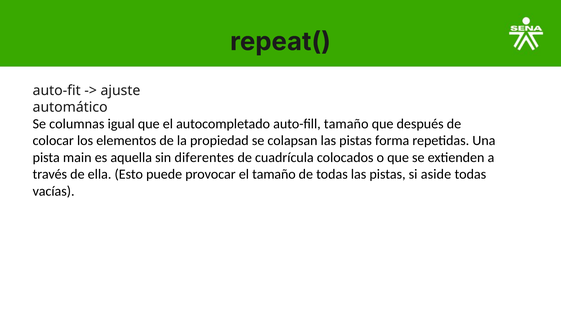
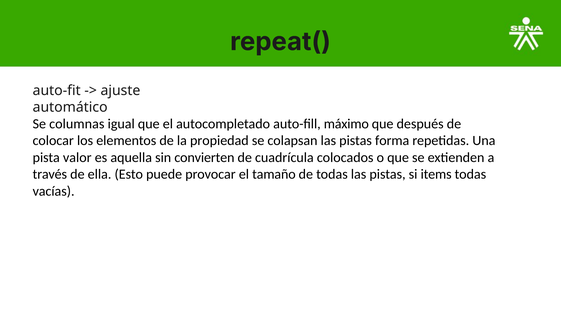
auto-fill tamaño: tamaño -> máximo
main: main -> valor
diferentes: diferentes -> convierten
aside: aside -> items
